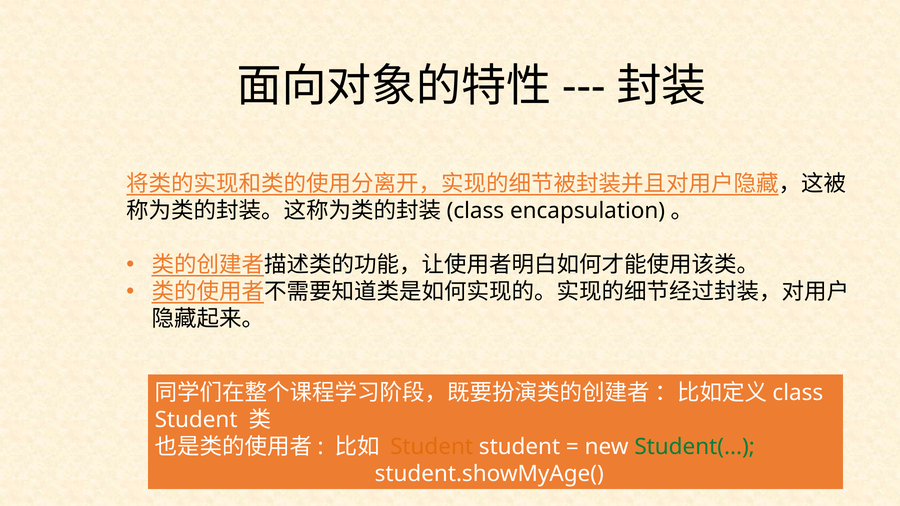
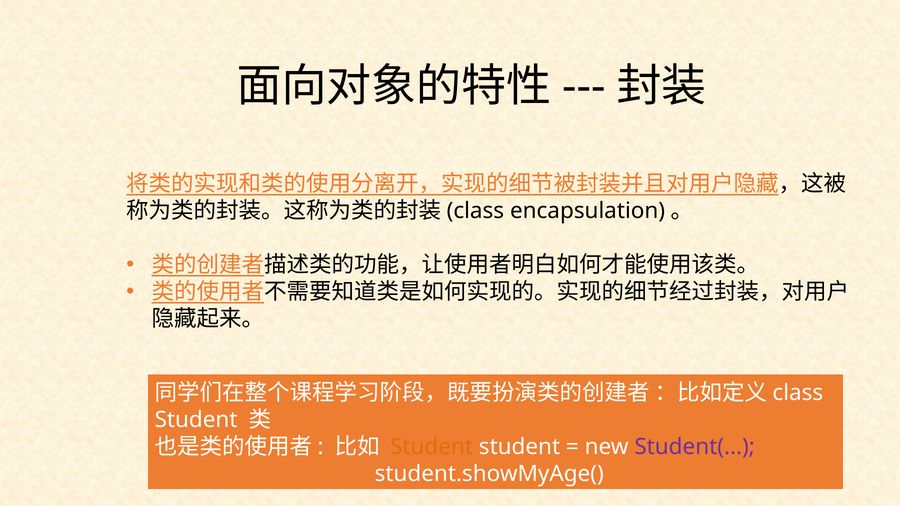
Student( colour: green -> purple
